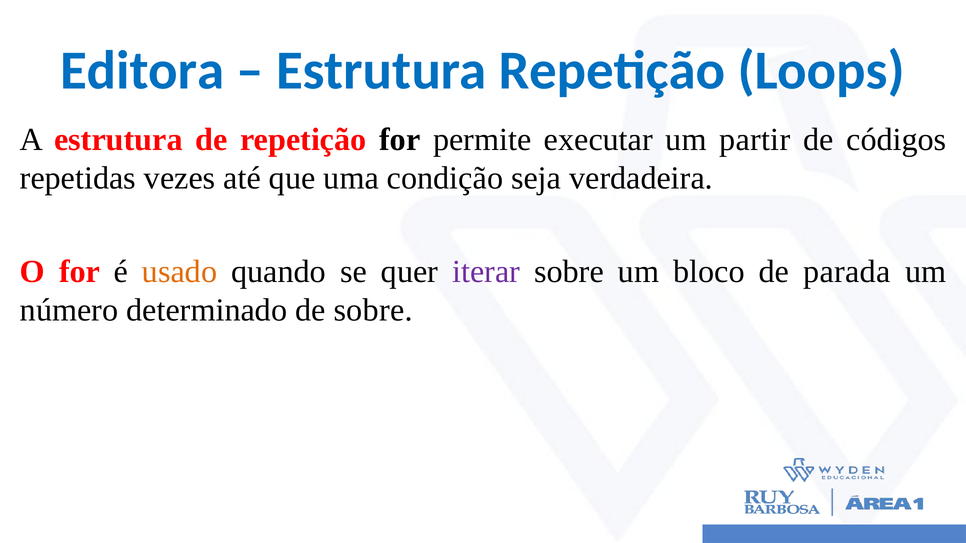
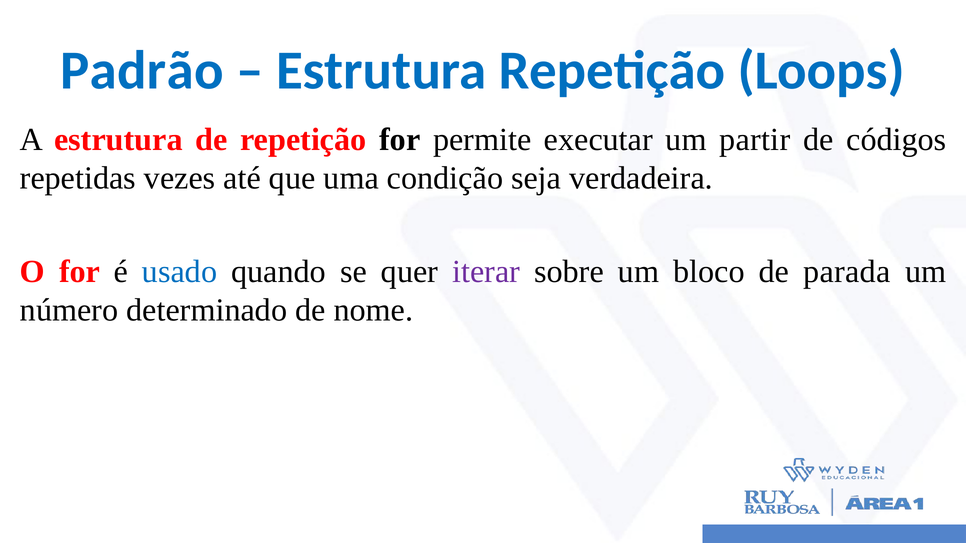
Editora: Editora -> Padrão
usado colour: orange -> blue
de sobre: sobre -> nome
